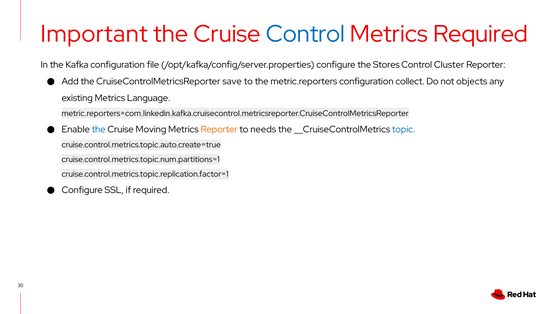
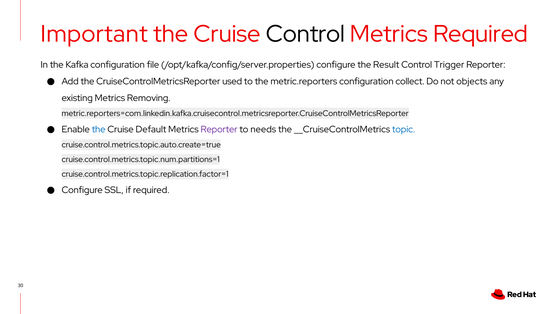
Control at (305, 34) colour: blue -> black
Stores: Stores -> Result
Cluster: Cluster -> Trigger
save: save -> used
Language: Language -> Removing
Moving: Moving -> Default
Reporter at (219, 130) colour: orange -> purple
